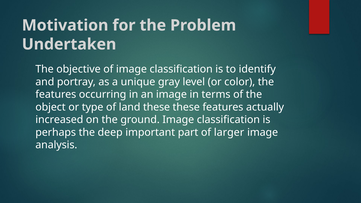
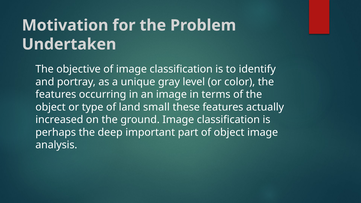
land these: these -> small
of larger: larger -> object
